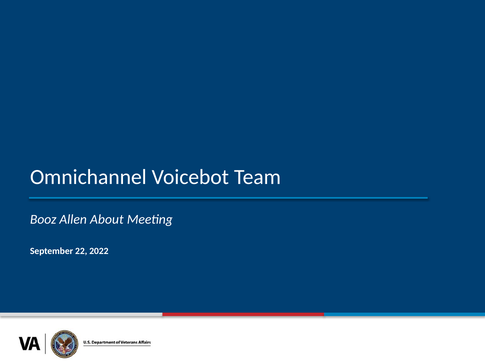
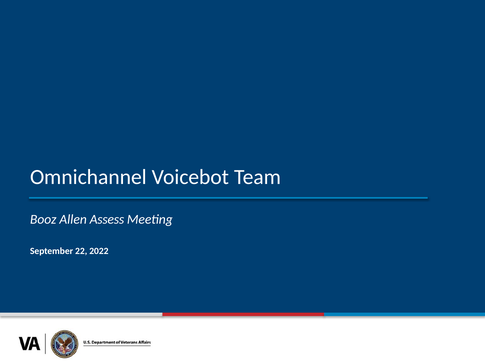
About: About -> Assess
